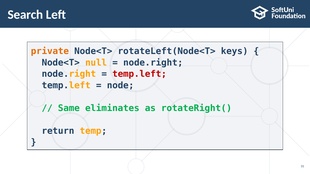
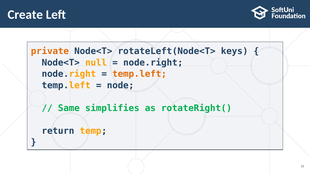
Search: Search -> Create
temp.left at (139, 74) colour: red -> orange
eliminates: eliminates -> simplifies
